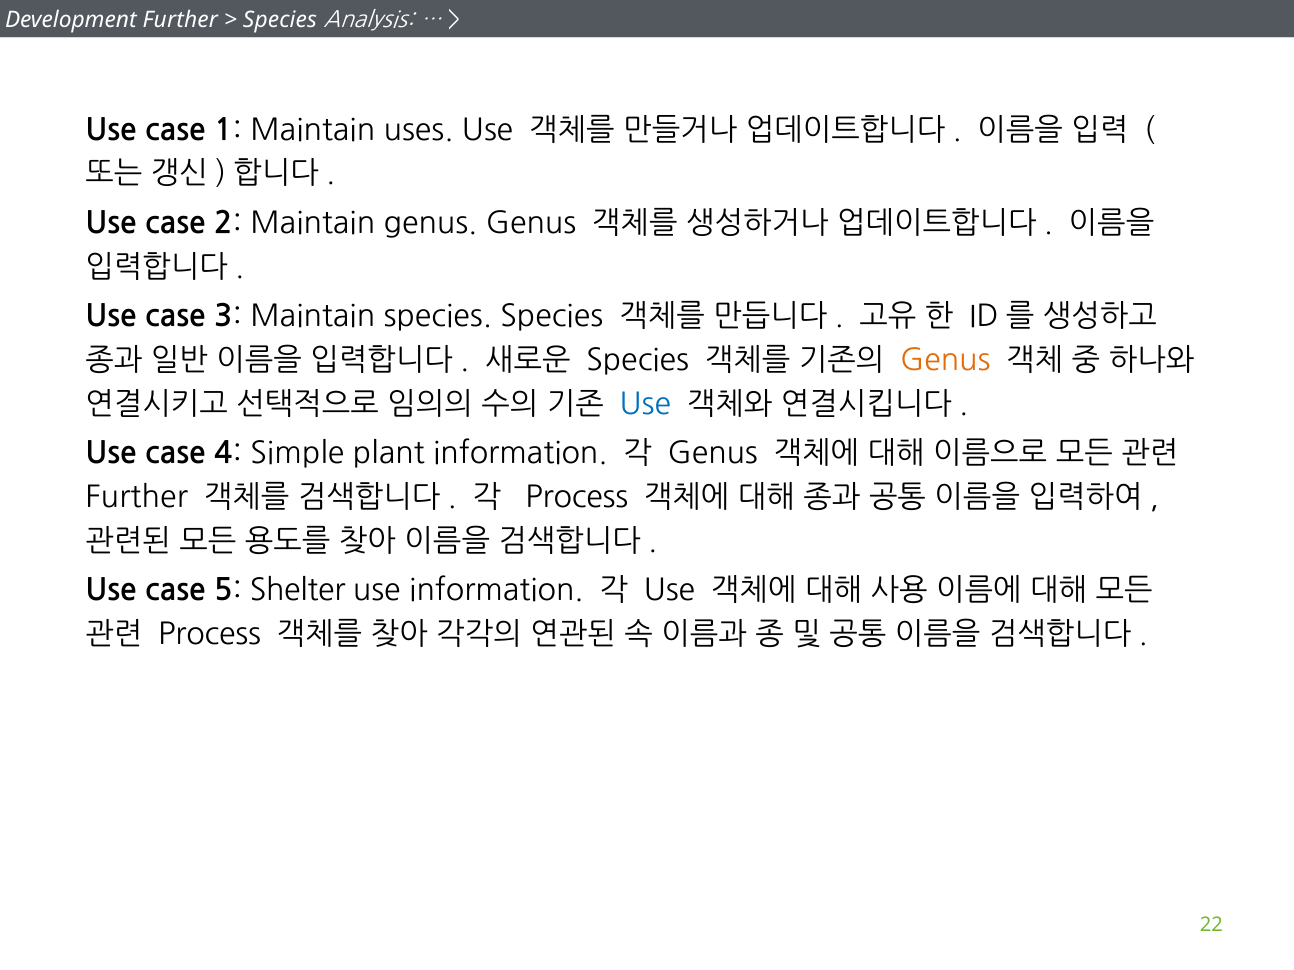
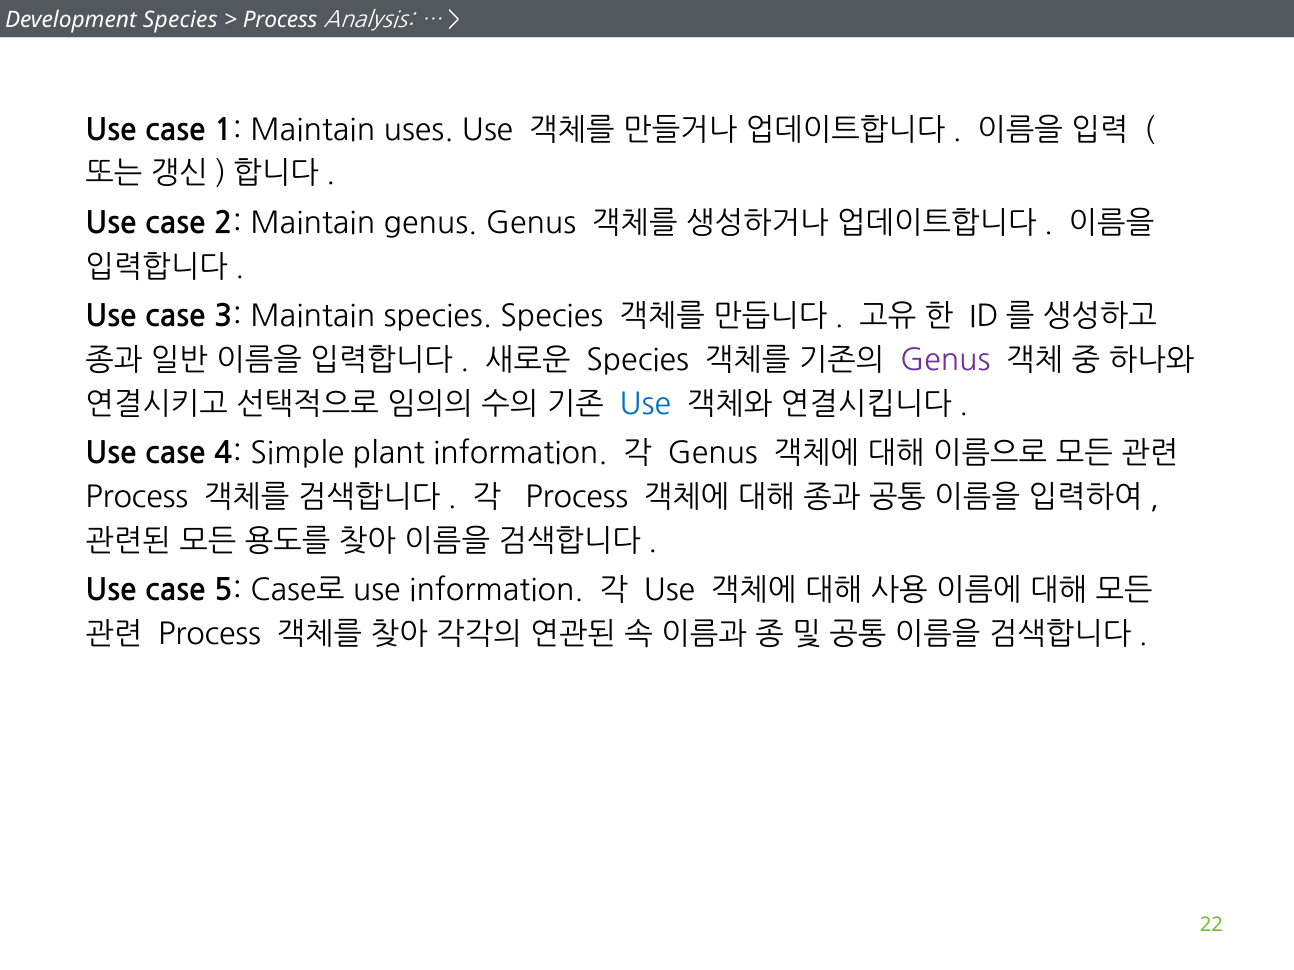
Development Further: Further -> Species
Species at (280, 20): Species -> Process
Genus at (945, 361) colour: orange -> purple
Further at (137, 498): Further -> Process
Shelter: Shelter -> Case로
